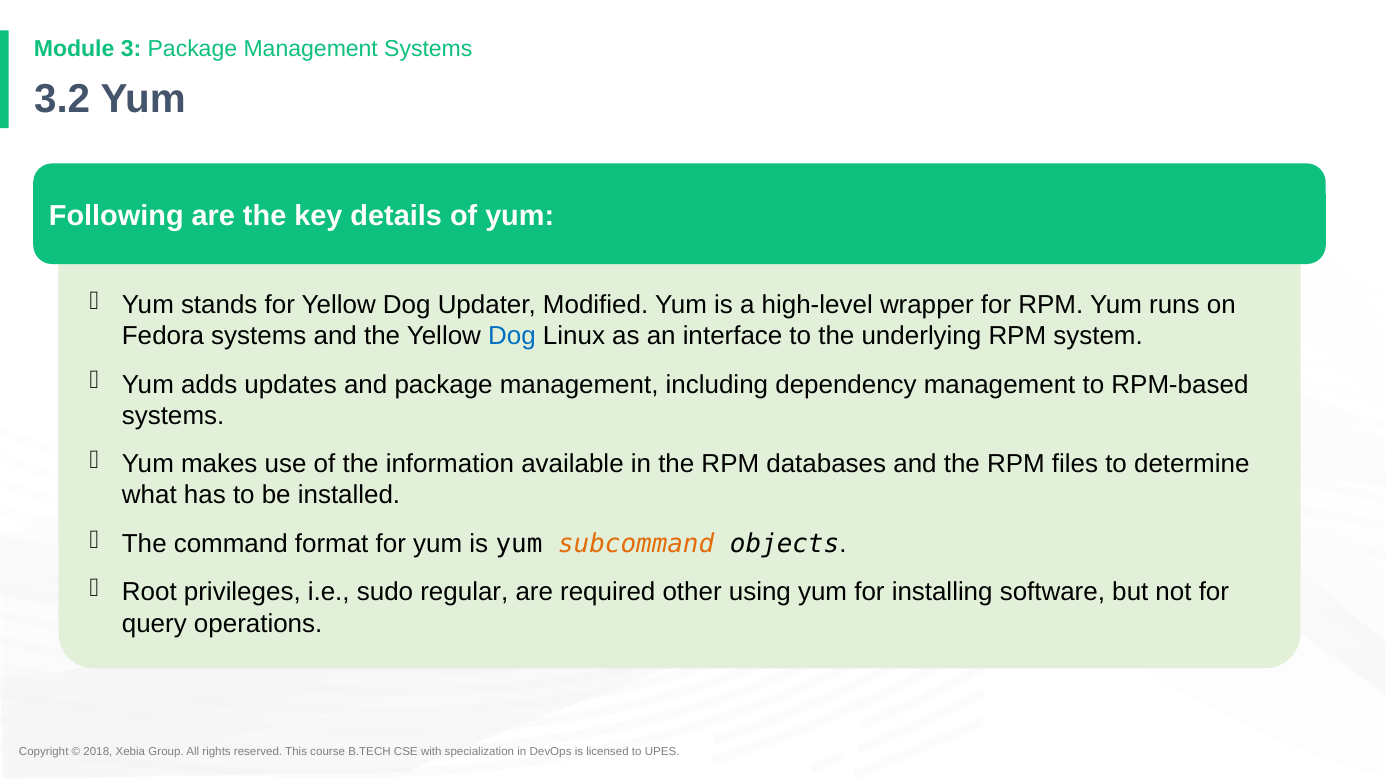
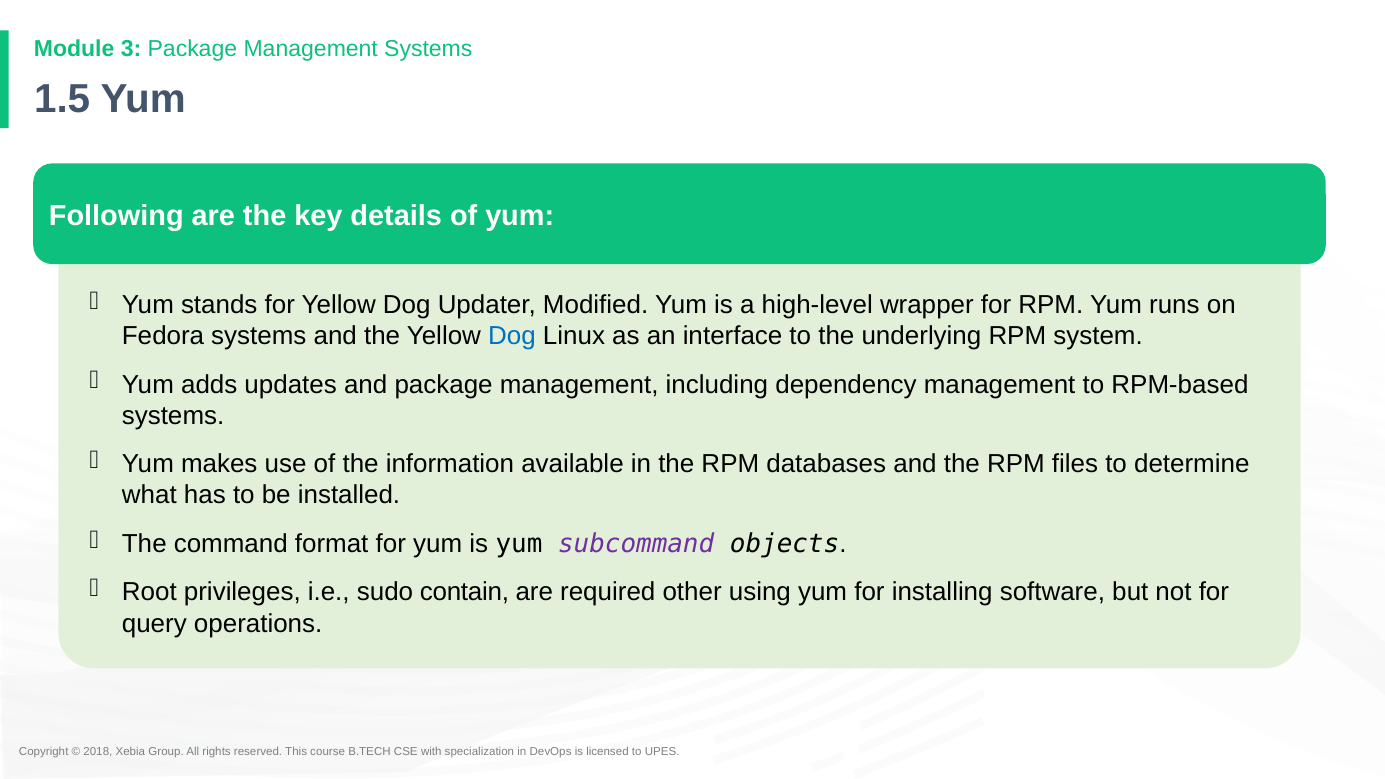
3.2: 3.2 -> 1.5
subcommand colour: orange -> purple
regular: regular -> contain
